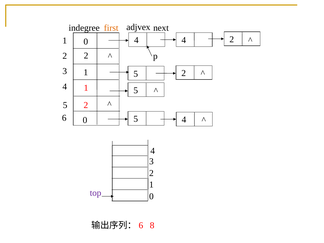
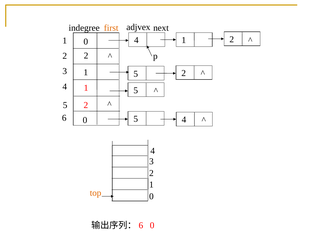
4 4: 4 -> 1
top colour: purple -> orange
8 at (152, 225): 8 -> 0
